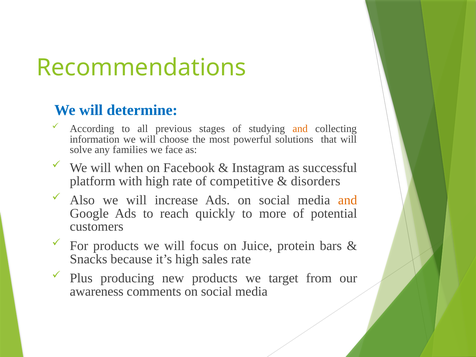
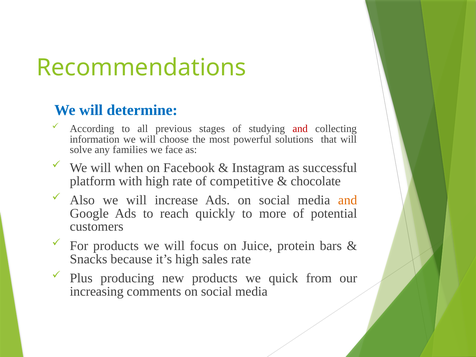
and at (300, 129) colour: orange -> red
disorders: disorders -> chocolate
target: target -> quick
awareness: awareness -> increasing
